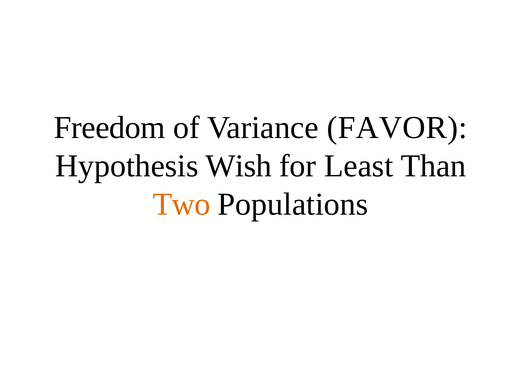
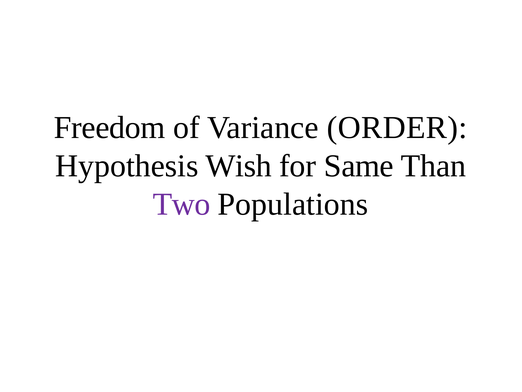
FAVOR: FAVOR -> ORDER
Least: Least -> Same
Two colour: orange -> purple
